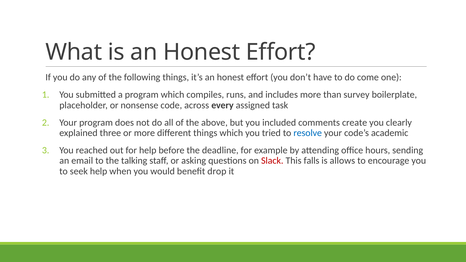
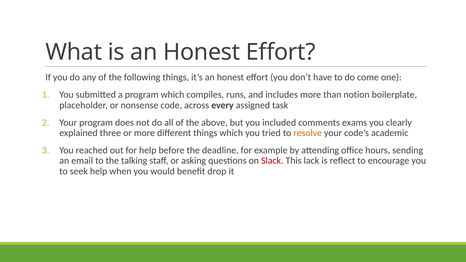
survey: survey -> notion
create: create -> exams
resolve colour: blue -> orange
falls: falls -> lack
allows: allows -> reflect
